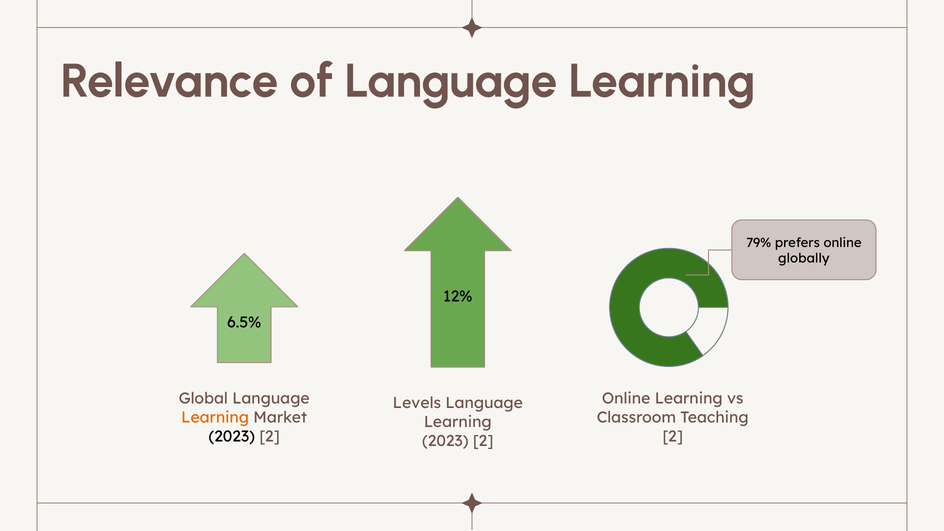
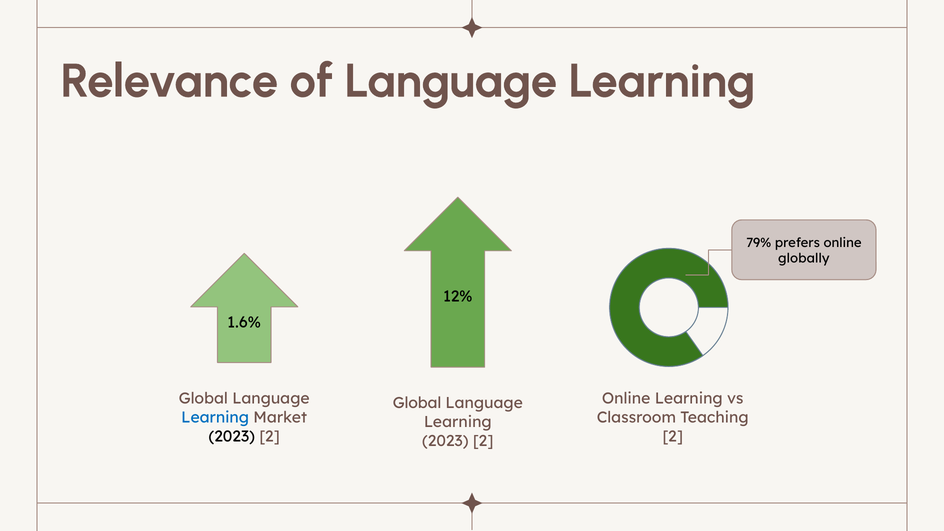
6.5%: 6.5% -> 1.6%
Levels at (417, 403): Levels -> Global
Learning at (215, 418) colour: orange -> blue
